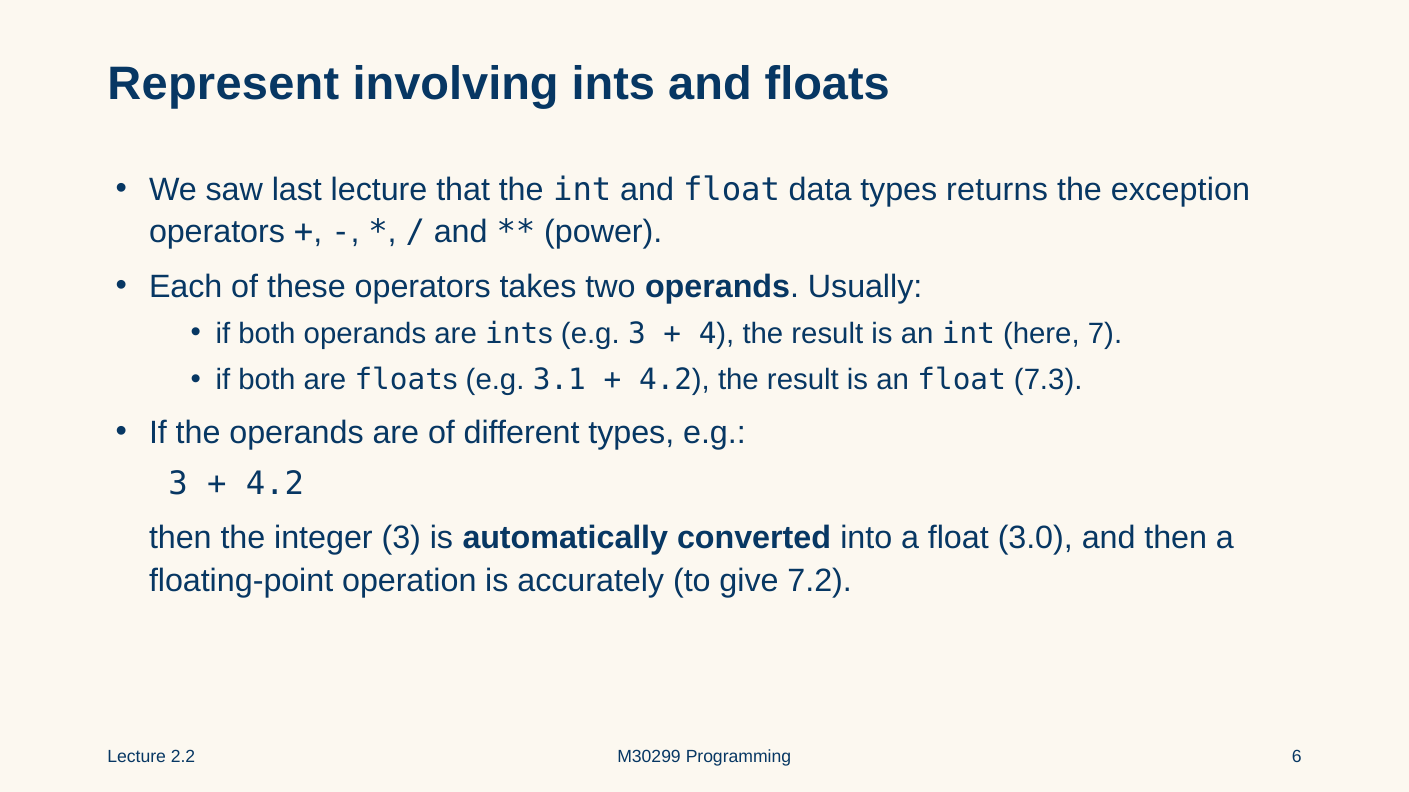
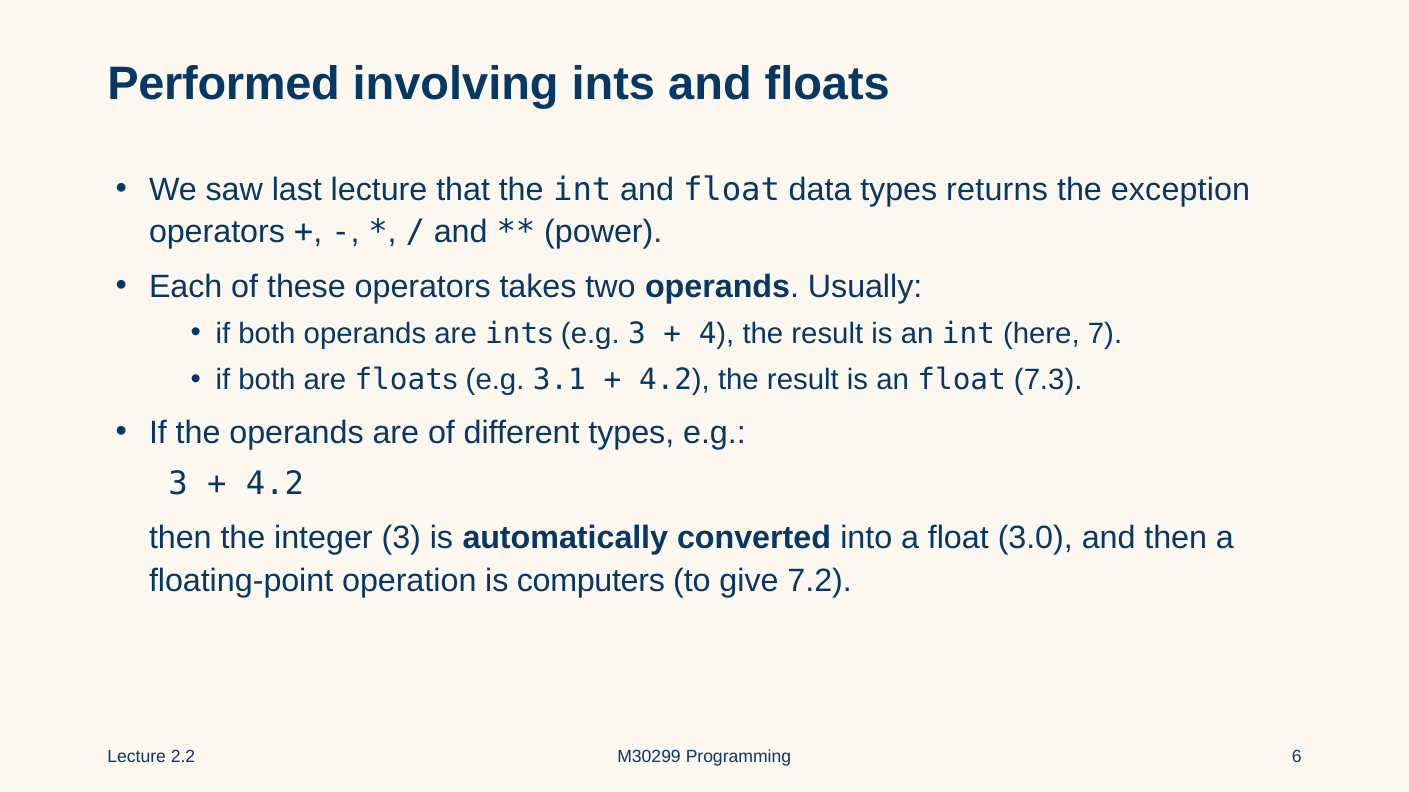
Represent: Represent -> Performed
accurately: accurately -> computers
